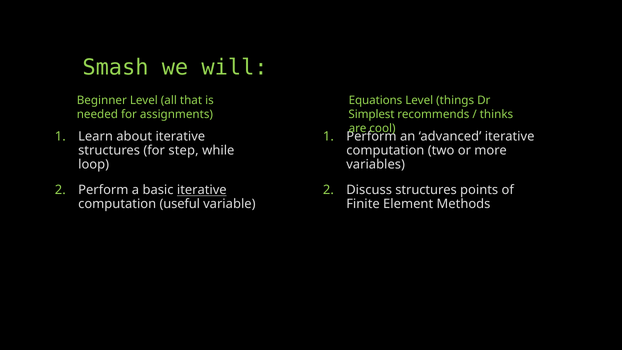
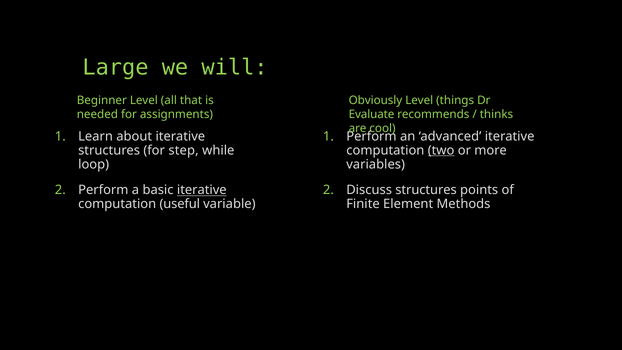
Smash: Smash -> Large
Equations: Equations -> Obviously
Simplest: Simplest -> Evaluate
two underline: none -> present
